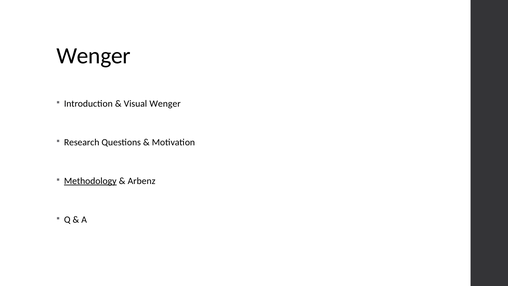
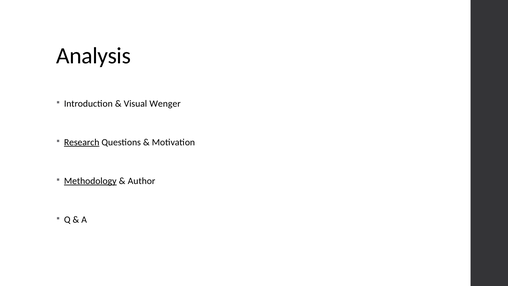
Wenger at (93, 56): Wenger -> Analysis
Research underline: none -> present
Arbenz: Arbenz -> Author
